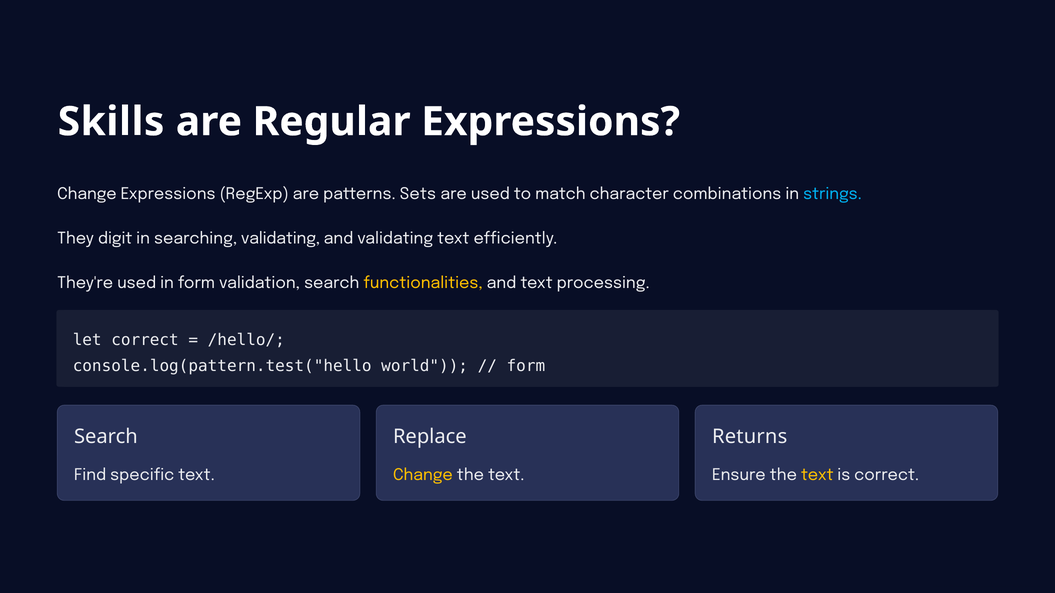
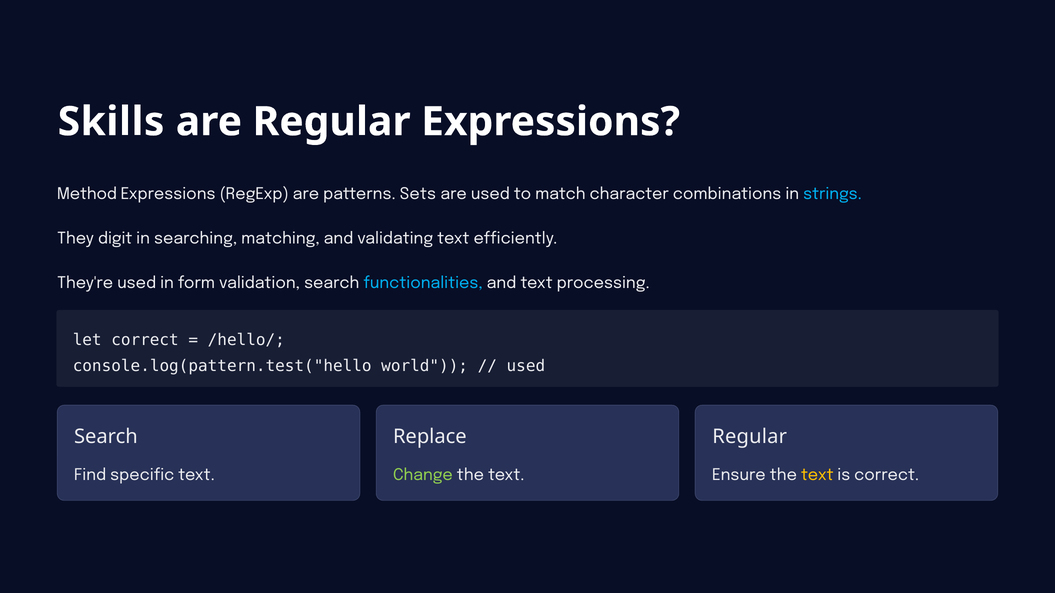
Change at (87, 194): Change -> Method
searching validating: validating -> matching
functionalities colour: yellow -> light blue
form at (526, 366): form -> used
Returns at (750, 437): Returns -> Regular
Change at (423, 475) colour: yellow -> light green
